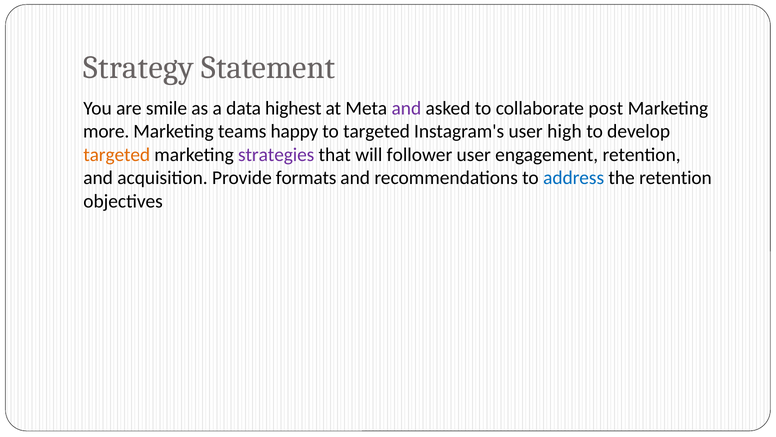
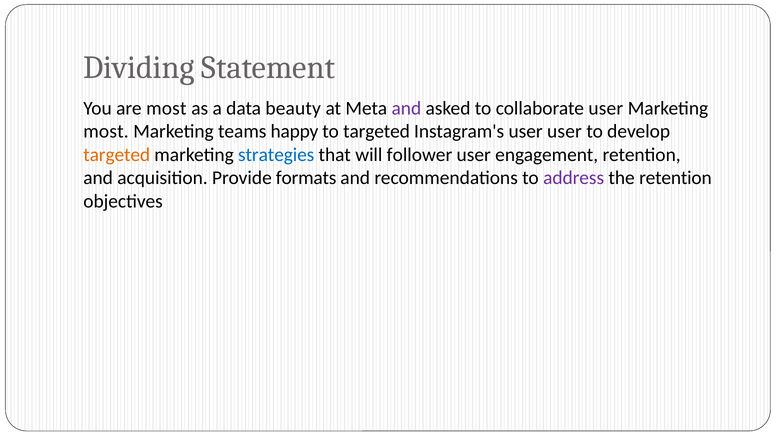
Strategy: Strategy -> Dividing
are smile: smile -> most
highest: highest -> beauty
collaborate post: post -> user
more at (106, 131): more -> most
user high: high -> user
strategies colour: purple -> blue
address colour: blue -> purple
